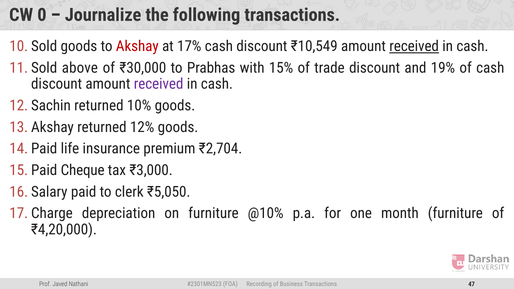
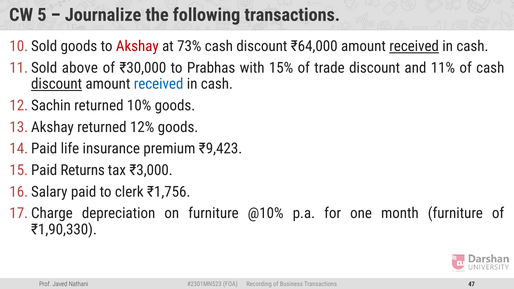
0: 0 -> 5
17%: 17% -> 73%
₹10,549: ₹10,549 -> ₹64,000
19%: 19% -> 11%
discount at (57, 84) underline: none -> present
received at (159, 84) colour: purple -> blue
₹2,704: ₹2,704 -> ₹9,423
Cheque: Cheque -> Returns
₹5,050: ₹5,050 -> ₹1,756
₹4,20,000: ₹4,20,000 -> ₹1,90,330
